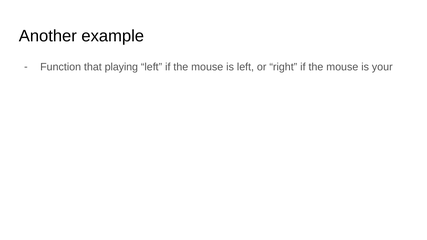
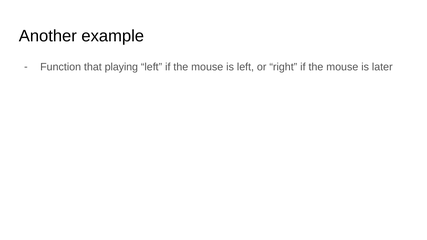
your: your -> later
